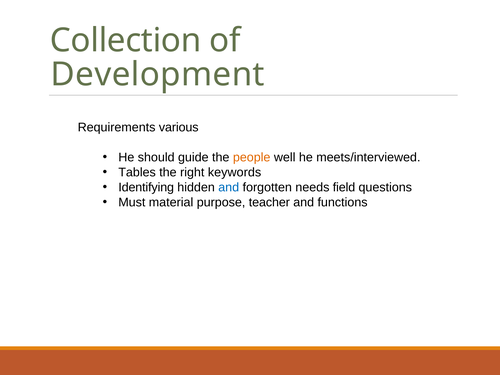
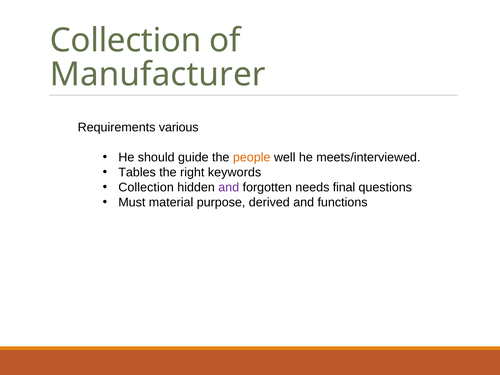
Development: Development -> Manufacturer
Identifying at (146, 187): Identifying -> Collection
and at (229, 187) colour: blue -> purple
field: field -> final
teacher: teacher -> derived
